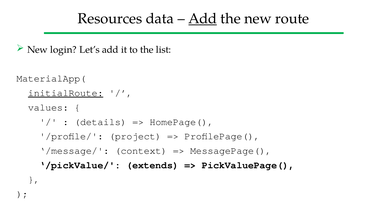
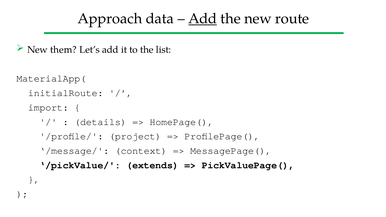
Resources: Resources -> Approach
login: login -> them
initialRoute underline: present -> none
values: values -> import
